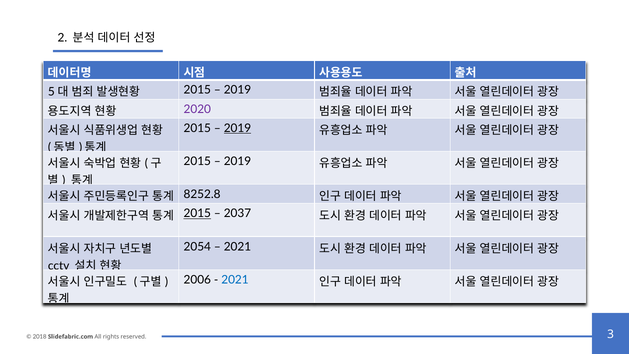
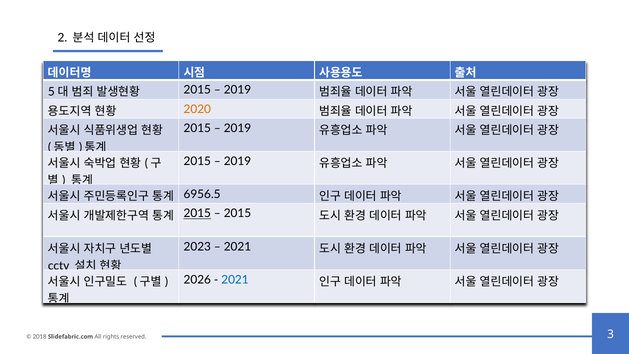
2020 colour: purple -> orange
2019 at (237, 128) underline: present -> none
8252.8: 8252.8 -> 6956.5
2037 at (237, 213): 2037 -> 2015
2054: 2054 -> 2023
2006: 2006 -> 2026
